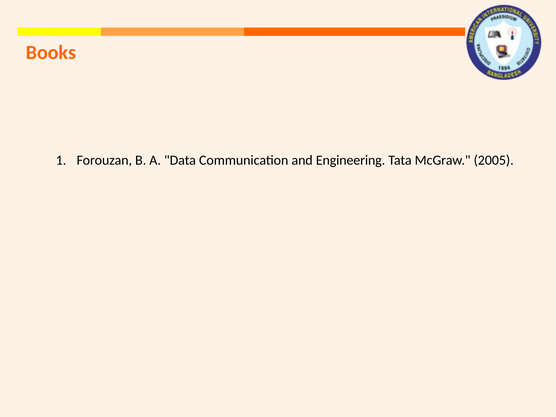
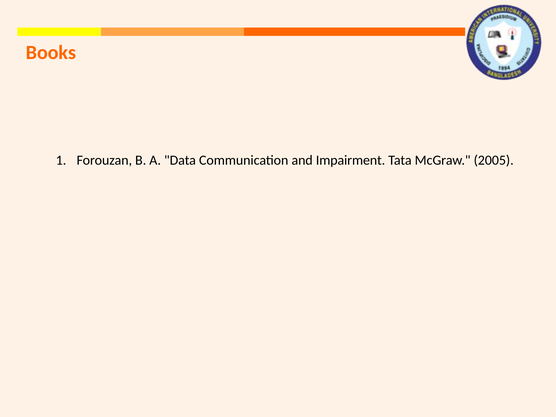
Engineering: Engineering -> Impairment
